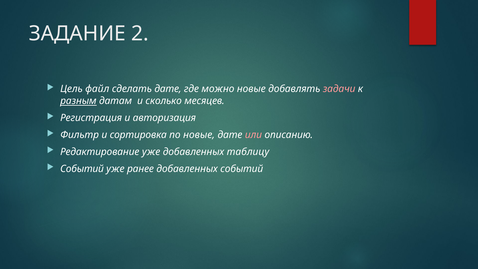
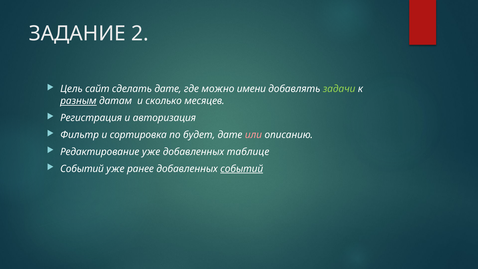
файл: файл -> сайт
можно новые: новые -> имени
задачи colour: pink -> light green
по новые: новые -> будет
таблицу: таблицу -> таблице
событий at (242, 169) underline: none -> present
